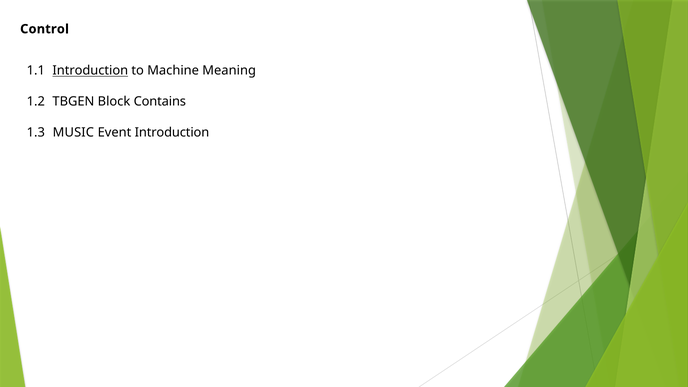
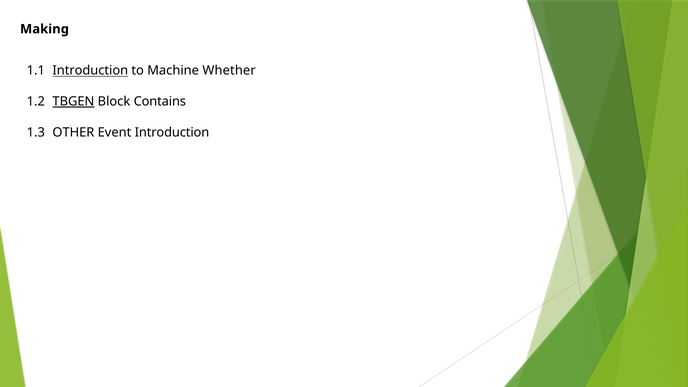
Control: Control -> Making
Meaning: Meaning -> Whether
TBGEN underline: none -> present
MUSIC: MUSIC -> OTHER
